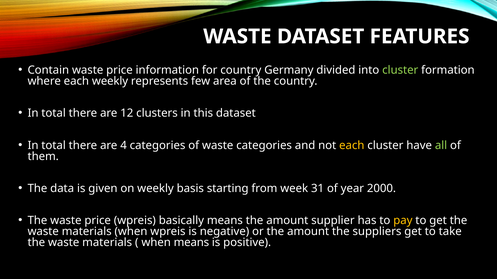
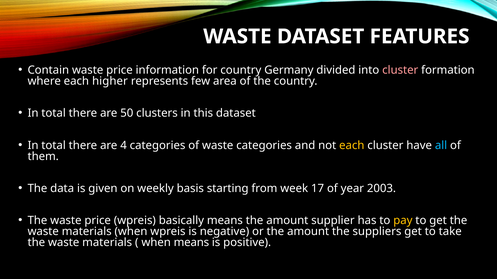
cluster at (400, 70) colour: light green -> pink
each weekly: weekly -> higher
12: 12 -> 50
all colour: light green -> light blue
31: 31 -> 17
2000: 2000 -> 2003
